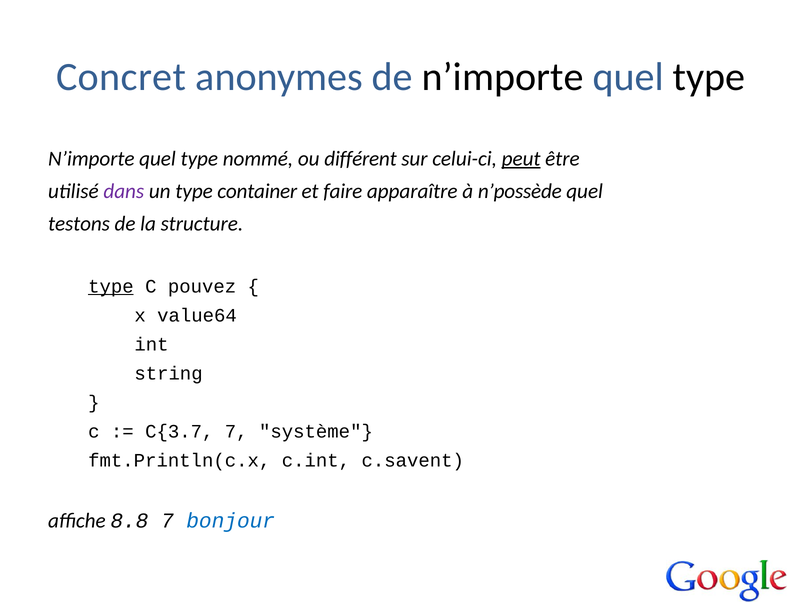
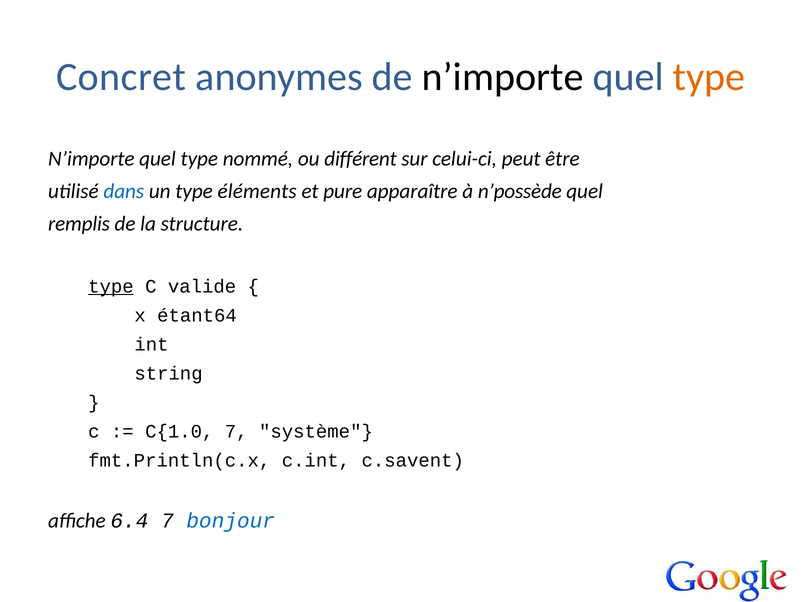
type at (709, 77) colour: black -> orange
peut underline: present -> none
dans colour: purple -> blue
container: container -> éléments
faire: faire -> pure
testons: testons -> remplis
pouvez: pouvez -> valide
value64: value64 -> étant64
C{3.7: C{3.7 -> C{1.0
8.8: 8.8 -> 6.4
